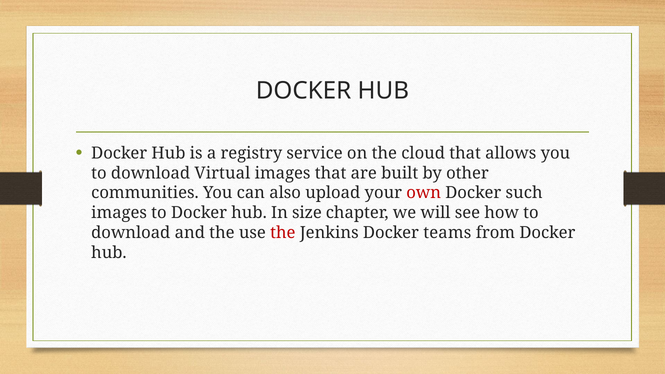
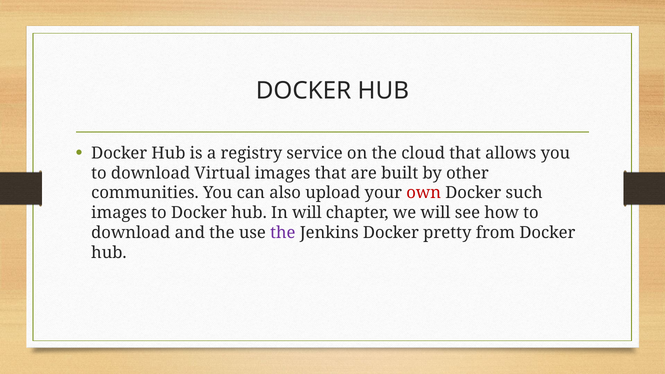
In size: size -> will
the at (283, 233) colour: red -> purple
teams: teams -> pretty
